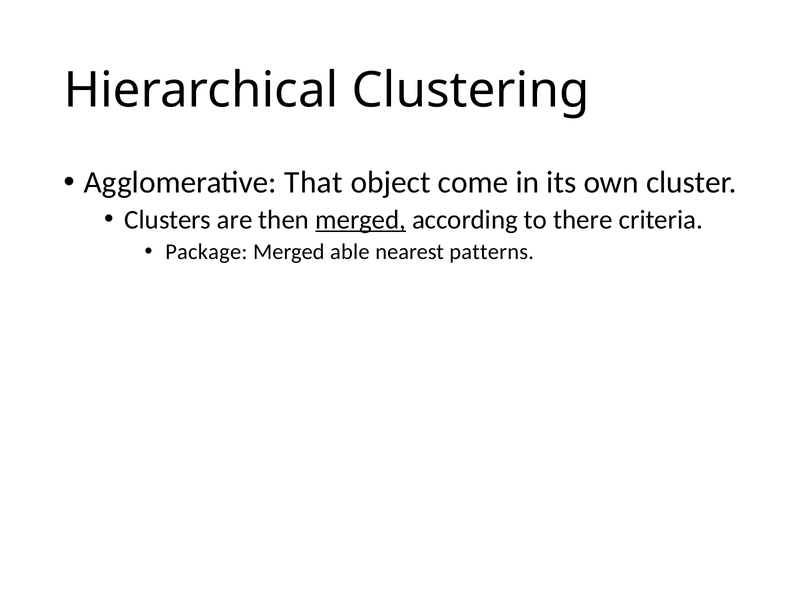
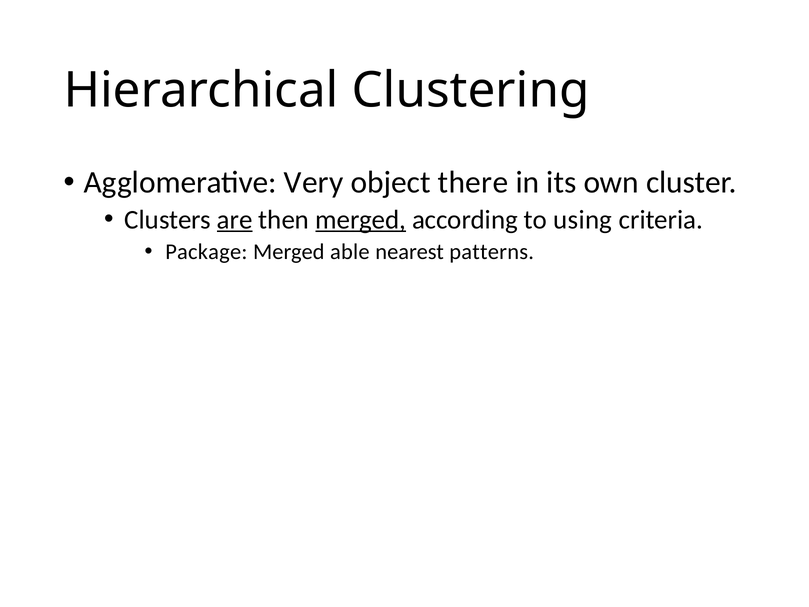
That: That -> Very
come: come -> there
are underline: none -> present
there: there -> using
